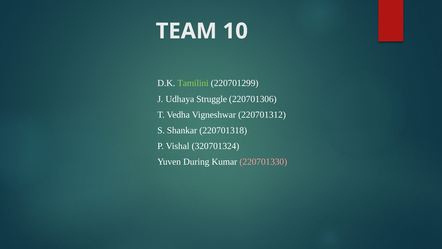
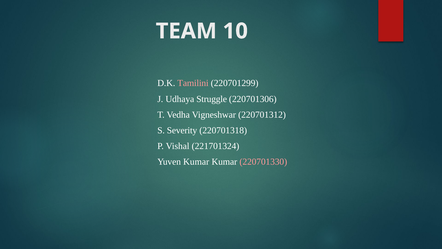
Tamilini colour: light green -> pink
Shankar: Shankar -> Severity
320701324: 320701324 -> 221701324
Yuven During: During -> Kumar
